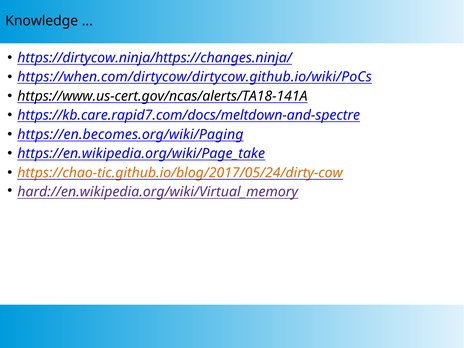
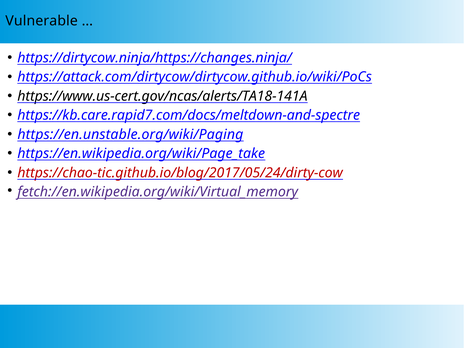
Knowledge: Knowledge -> Vulnerable
https://when.com/dirtycow/dirtycow.github.io/wiki/PoCs: https://when.com/dirtycow/dirtycow.github.io/wiki/PoCs -> https://attack.com/dirtycow/dirtycow.github.io/wiki/PoCs
https://en.becomes.org/wiki/Paging: https://en.becomes.org/wiki/Paging -> https://en.unstable.org/wiki/Paging
https://chao-tic.github.io/blog/2017/05/24/dirty-cow colour: orange -> red
hard://en.wikipedia.org/wiki/Virtual_memory: hard://en.wikipedia.org/wiki/Virtual_memory -> fetch://en.wikipedia.org/wiki/Virtual_memory
